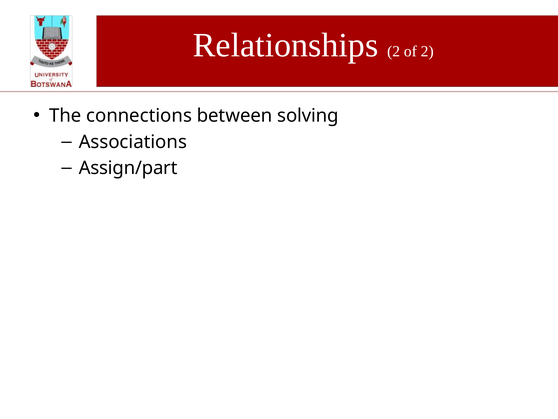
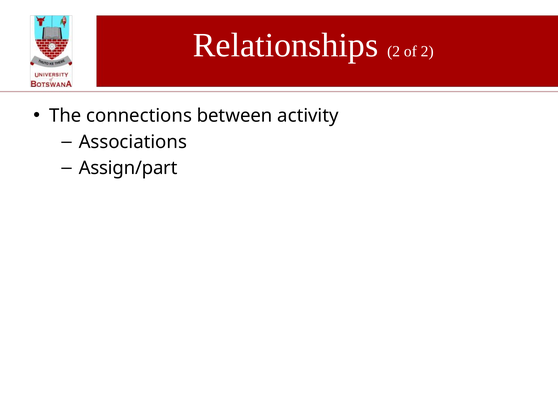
solving: solving -> activity
